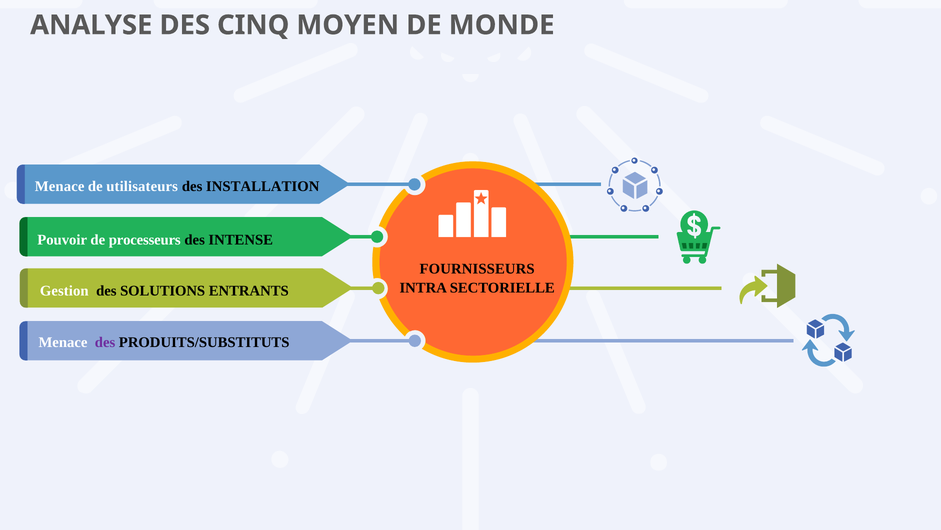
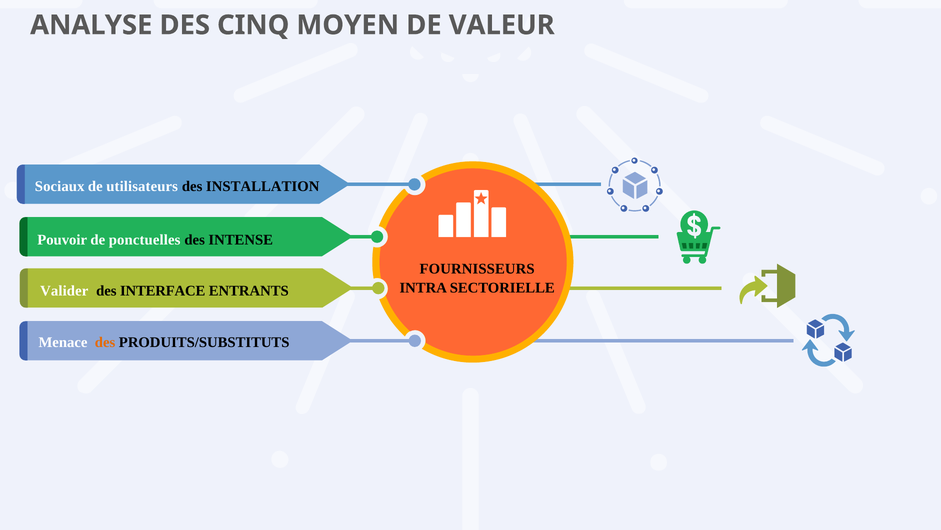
MONDE: MONDE -> VALEUR
Menace at (60, 186): Menace -> Sociaux
processeurs: processeurs -> ponctuelles
Gestion: Gestion -> Valider
SOLUTIONS: SOLUTIONS -> INTERFACE
des at (105, 342) colour: purple -> orange
